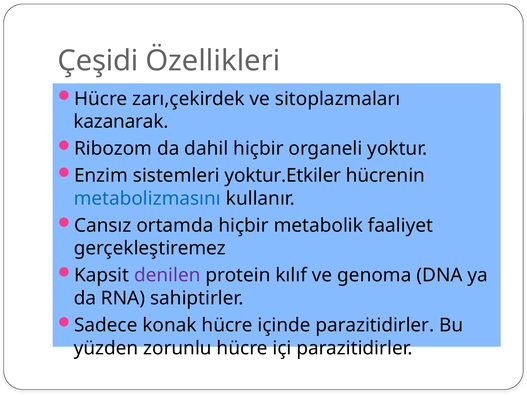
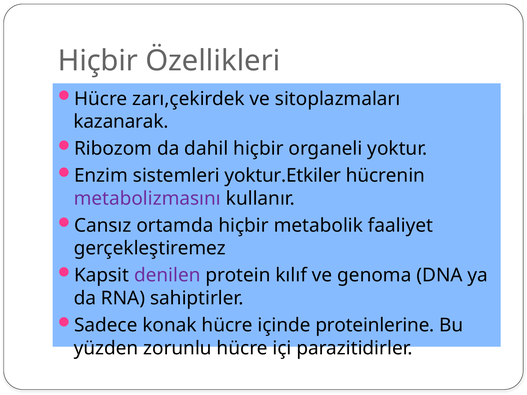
Çeşidi at (98, 61): Çeşidi -> Hiçbir
metabolizmasını colour: blue -> purple
içinde parazitidirler: parazitidirler -> proteinlerine
